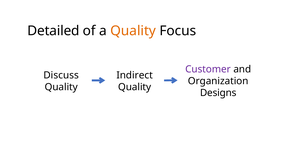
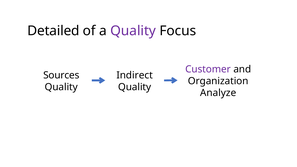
Quality at (133, 31) colour: orange -> purple
Discuss: Discuss -> Sources
Designs: Designs -> Analyze
